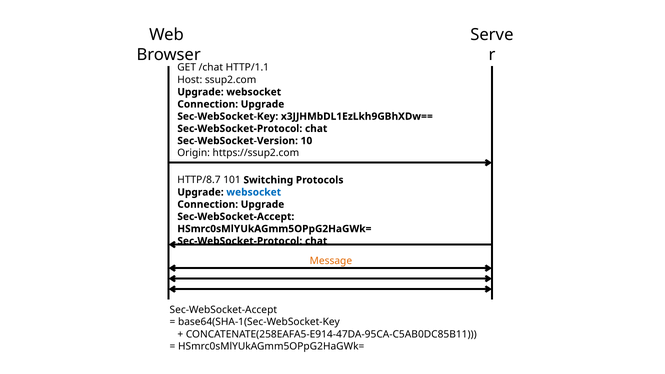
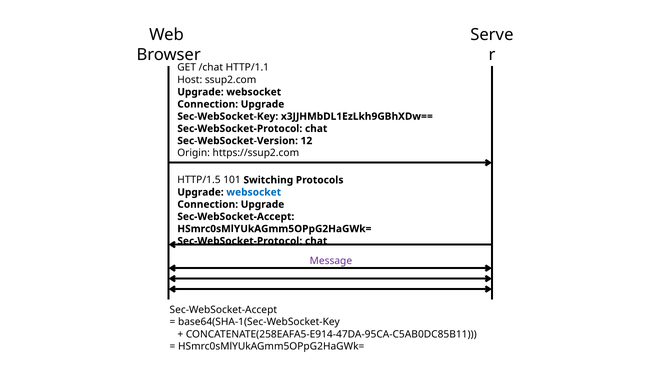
10: 10 -> 12
HTTP/8.7: HTTP/8.7 -> HTTP/1.5
Message colour: orange -> purple
